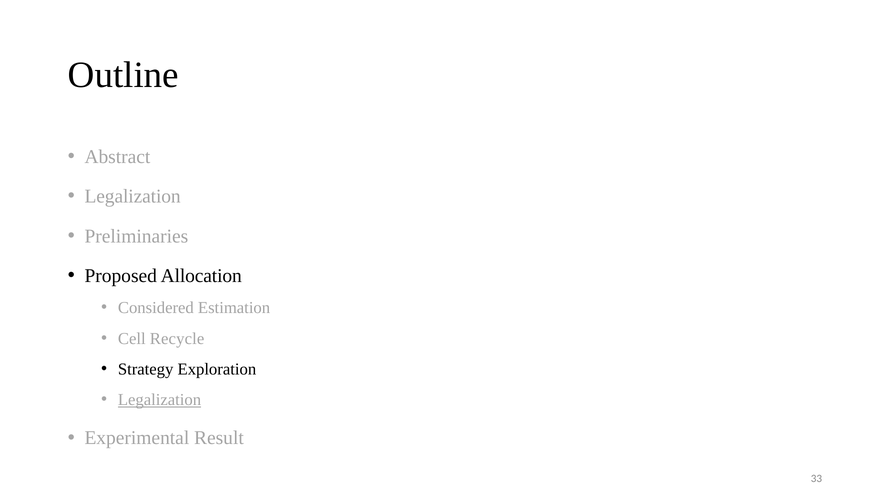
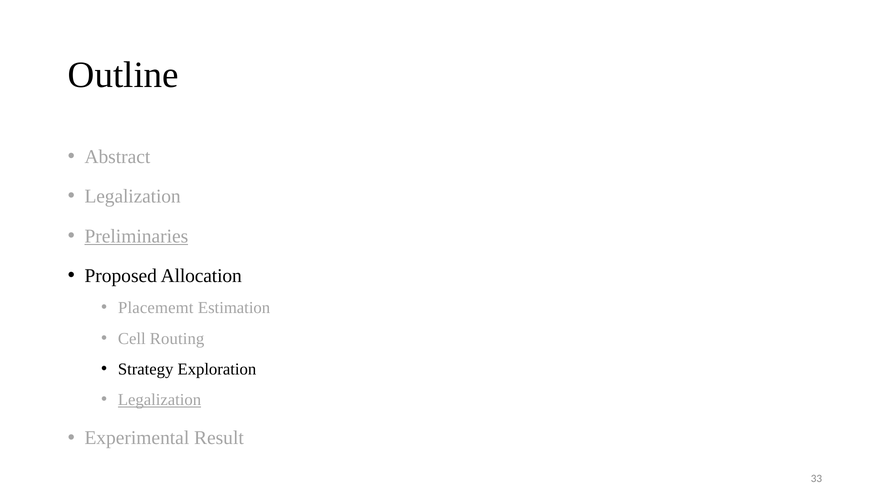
Preliminaries underline: none -> present
Considered: Considered -> Placememt
Recycle: Recycle -> Routing
